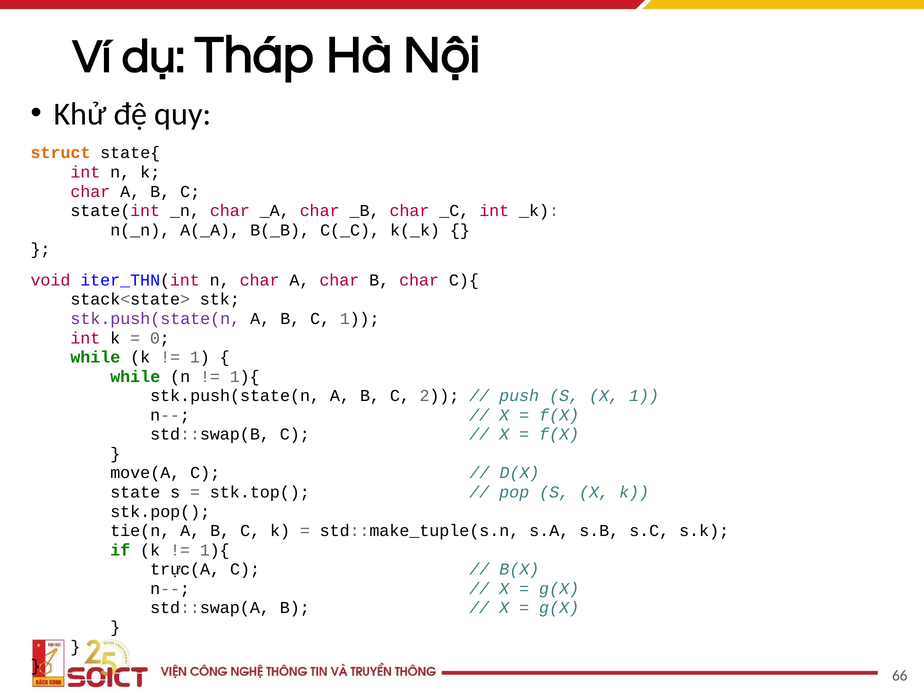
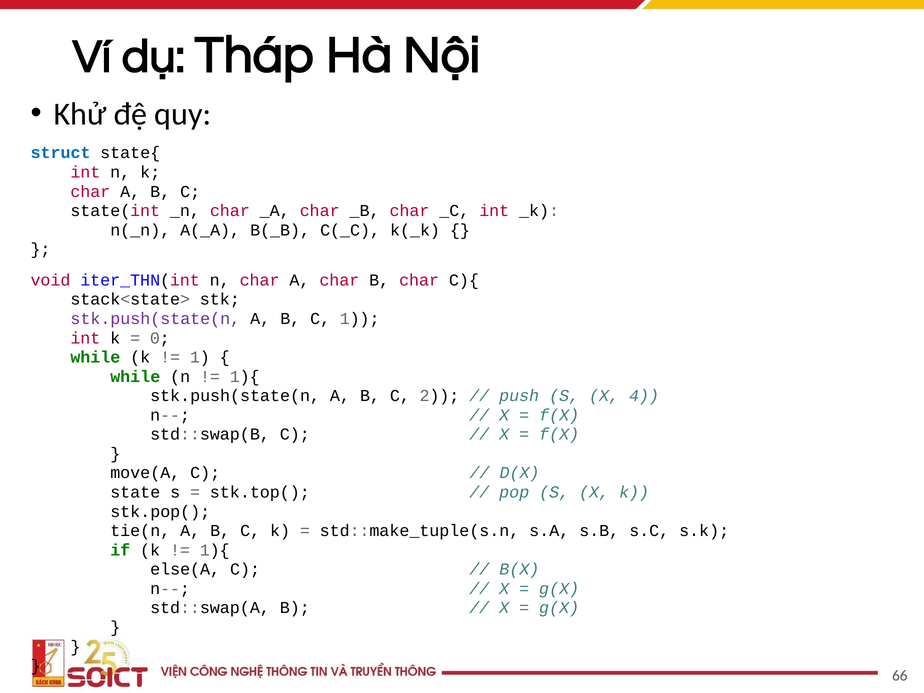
struct colour: orange -> blue
X 1: 1 -> 4
trực(A: trực(A -> else(A
